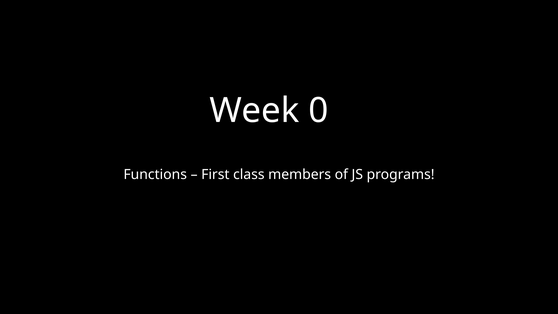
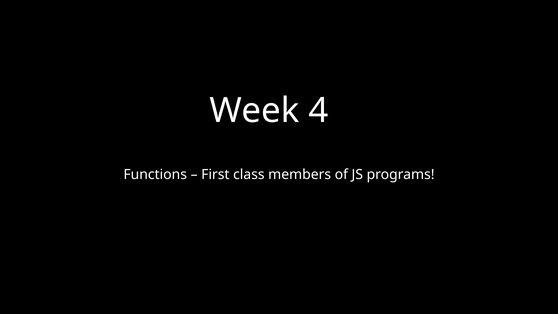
0: 0 -> 4
